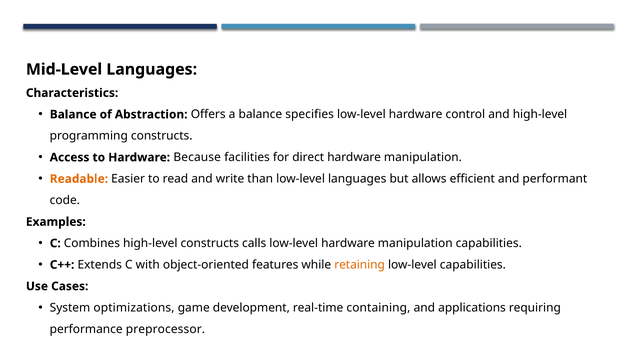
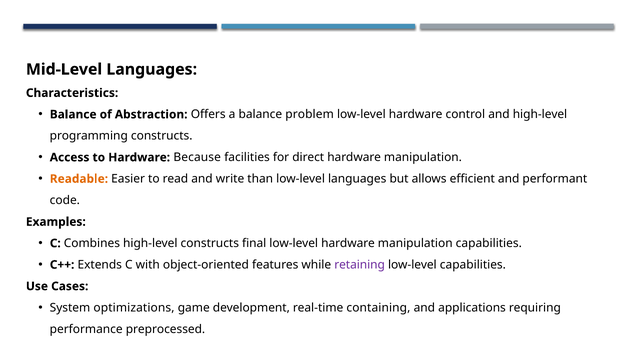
specifies: specifies -> problem
calls: calls -> final
retaining colour: orange -> purple
preprocessor: preprocessor -> preprocessed
